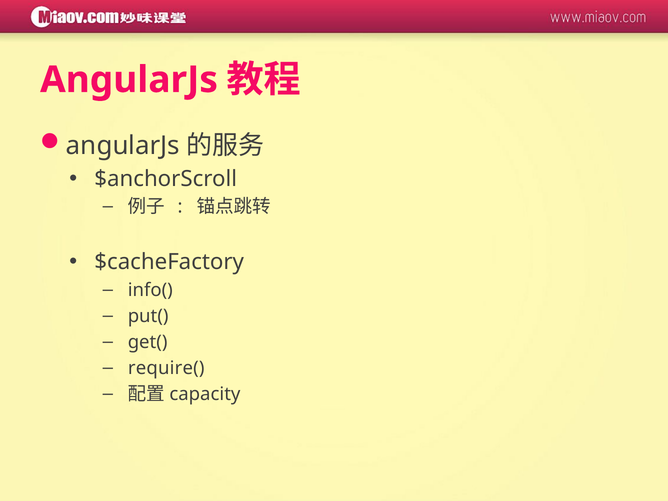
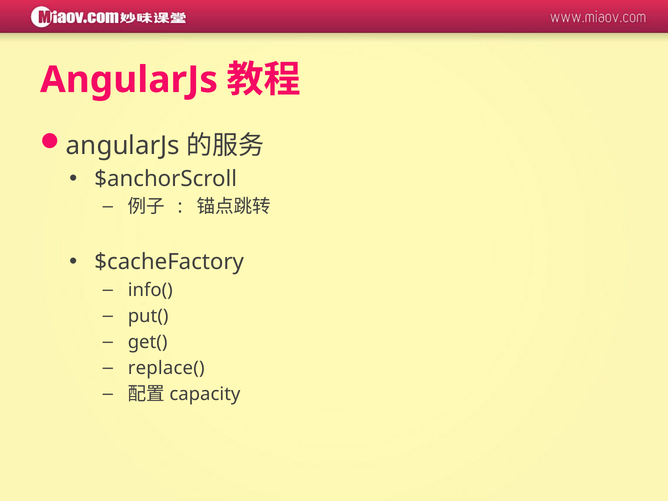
require(: require( -> replace(
